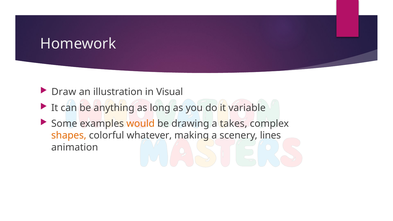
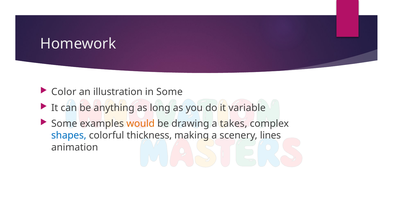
Draw: Draw -> Color
in Visual: Visual -> Some
shapes colour: orange -> blue
whatever: whatever -> thickness
